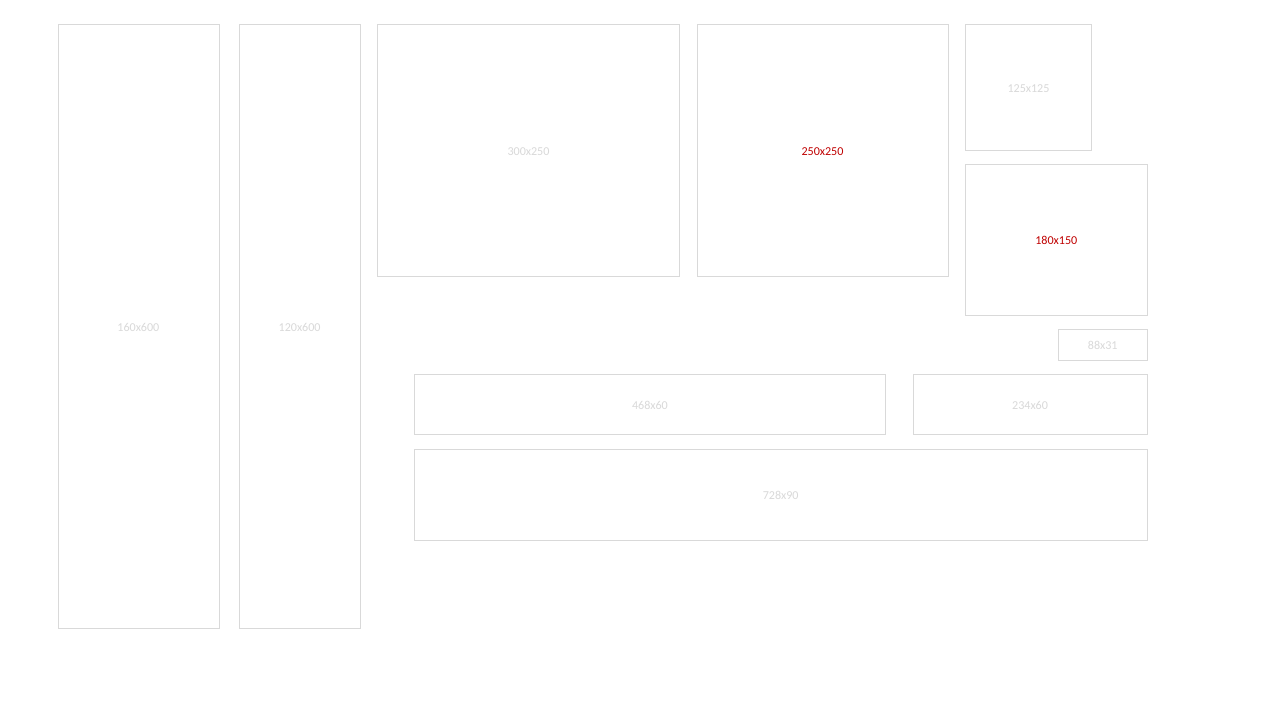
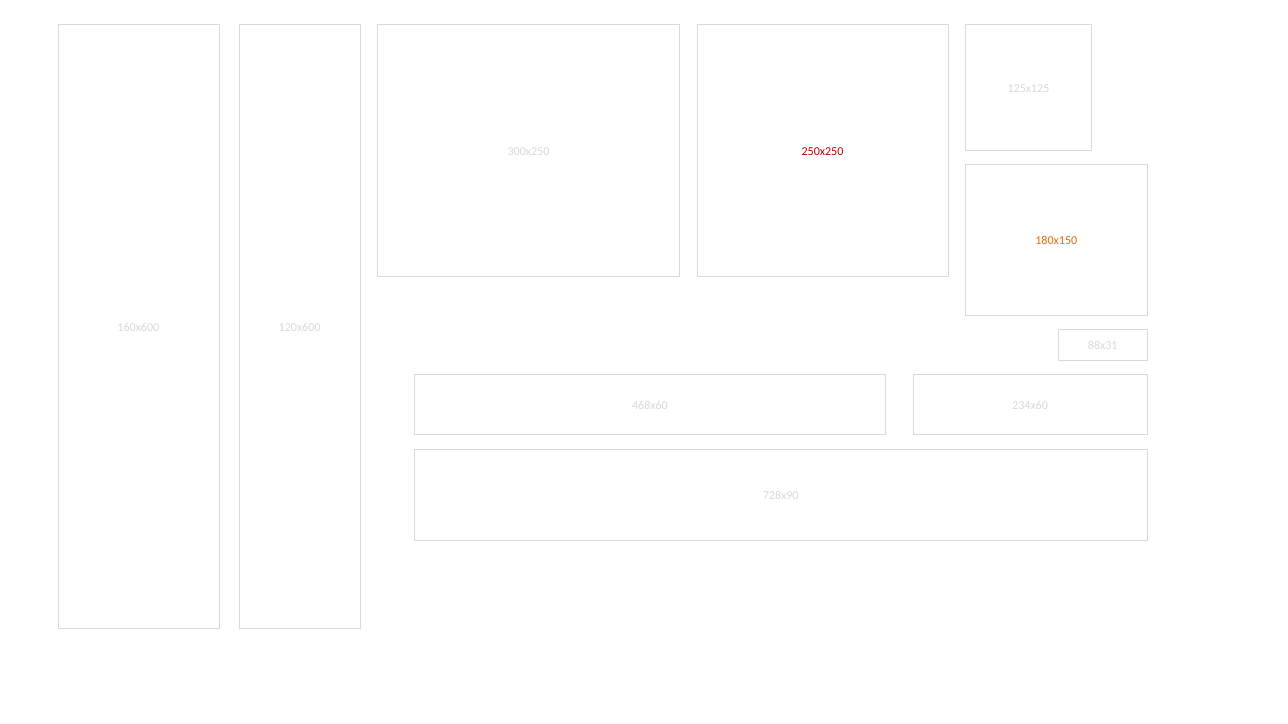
180x150 colour: red -> orange
